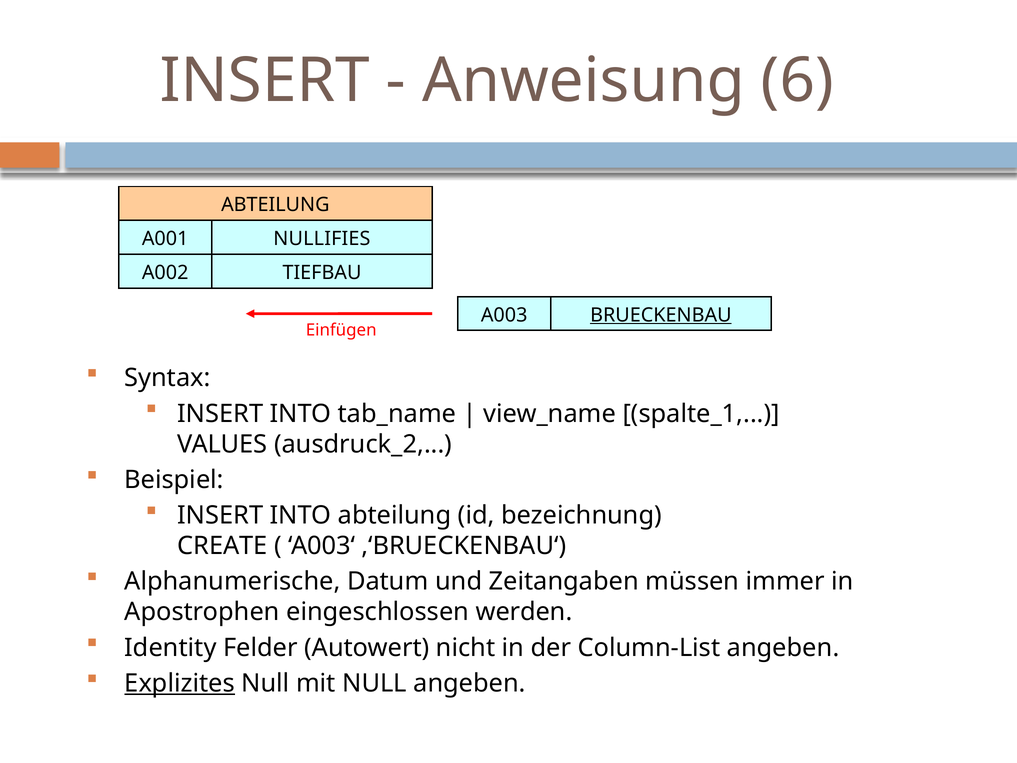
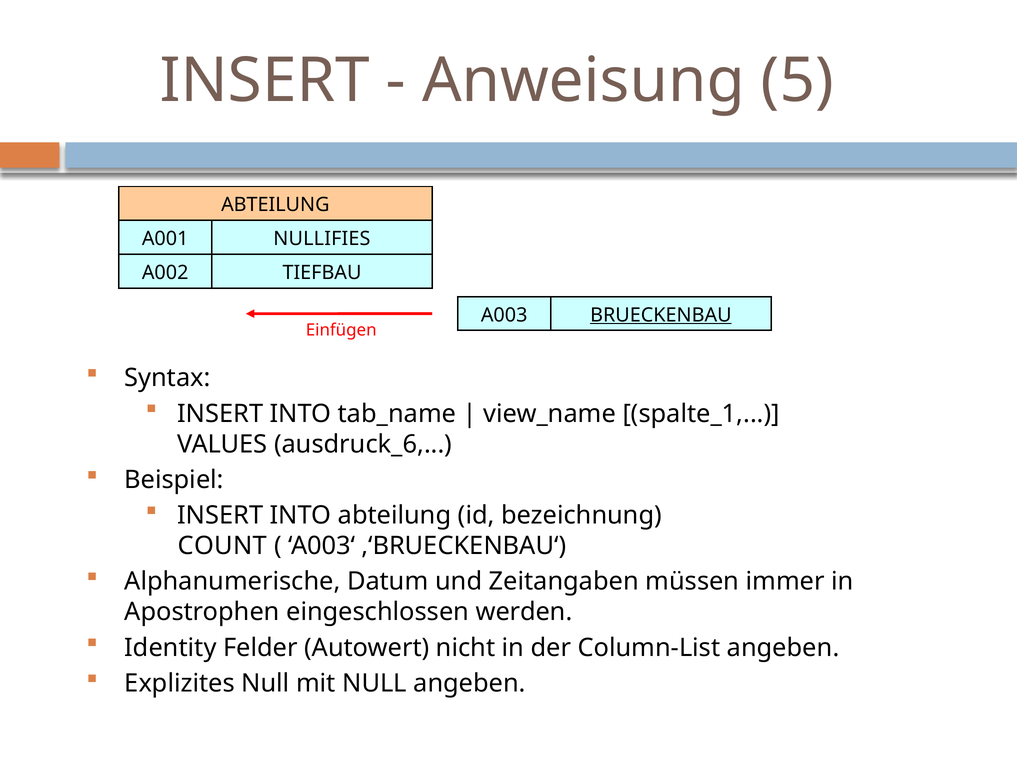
6: 6 -> 5
ausdruck_2: ausdruck_2 -> ausdruck_6
CREATE: CREATE -> COUNT
Explizites underline: present -> none
